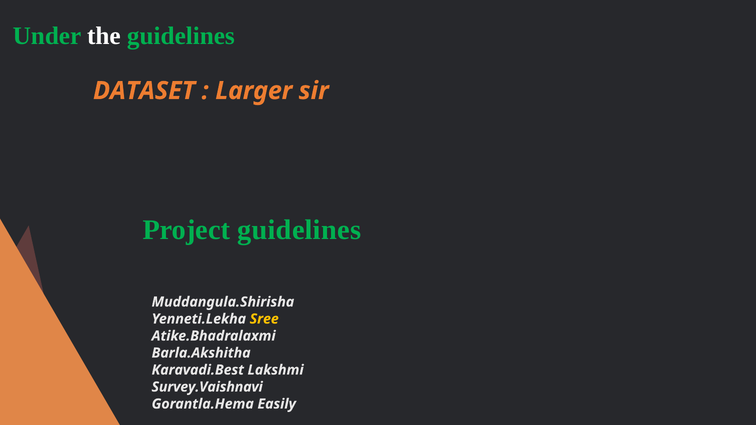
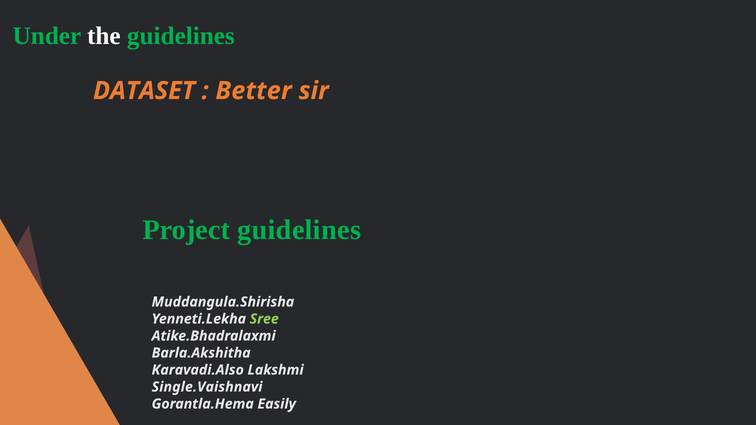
Larger: Larger -> Better
Sree colour: yellow -> light green
Karavadi.Best: Karavadi.Best -> Karavadi.Also
Survey.Vaishnavi: Survey.Vaishnavi -> Single.Vaishnavi
